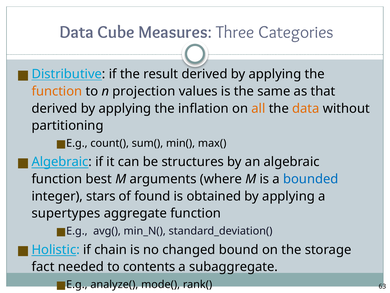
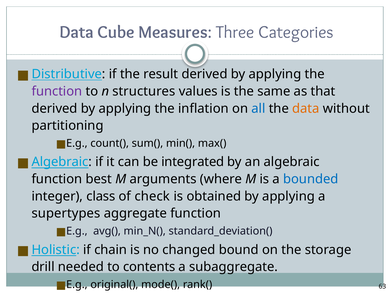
function at (57, 91) colour: orange -> purple
projection: projection -> structures
all colour: orange -> blue
structures: structures -> integrated
stars: stars -> class
found: found -> check
fact: fact -> drill
analyze(: analyze( -> original(
